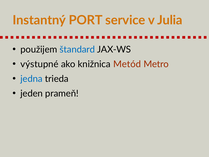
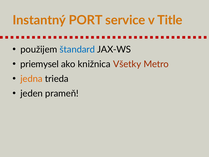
Julia: Julia -> Title
výstupné: výstupné -> priemysel
Metód: Metód -> Všetky
jedna colour: blue -> orange
